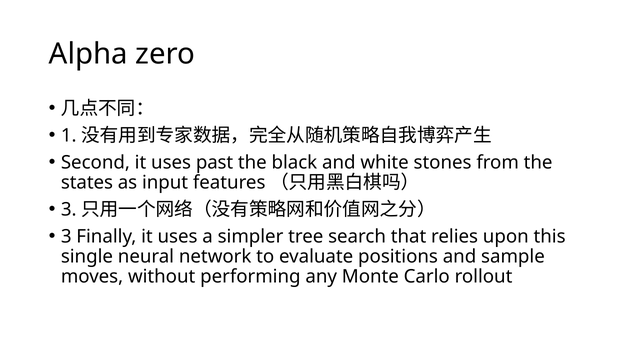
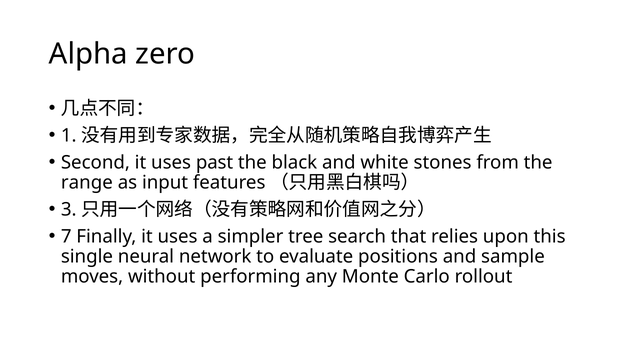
states: states -> range
3 at (66, 236): 3 -> 7
